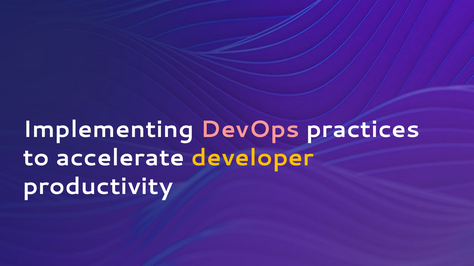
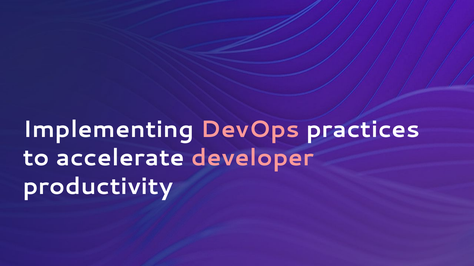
developer colour: yellow -> pink
